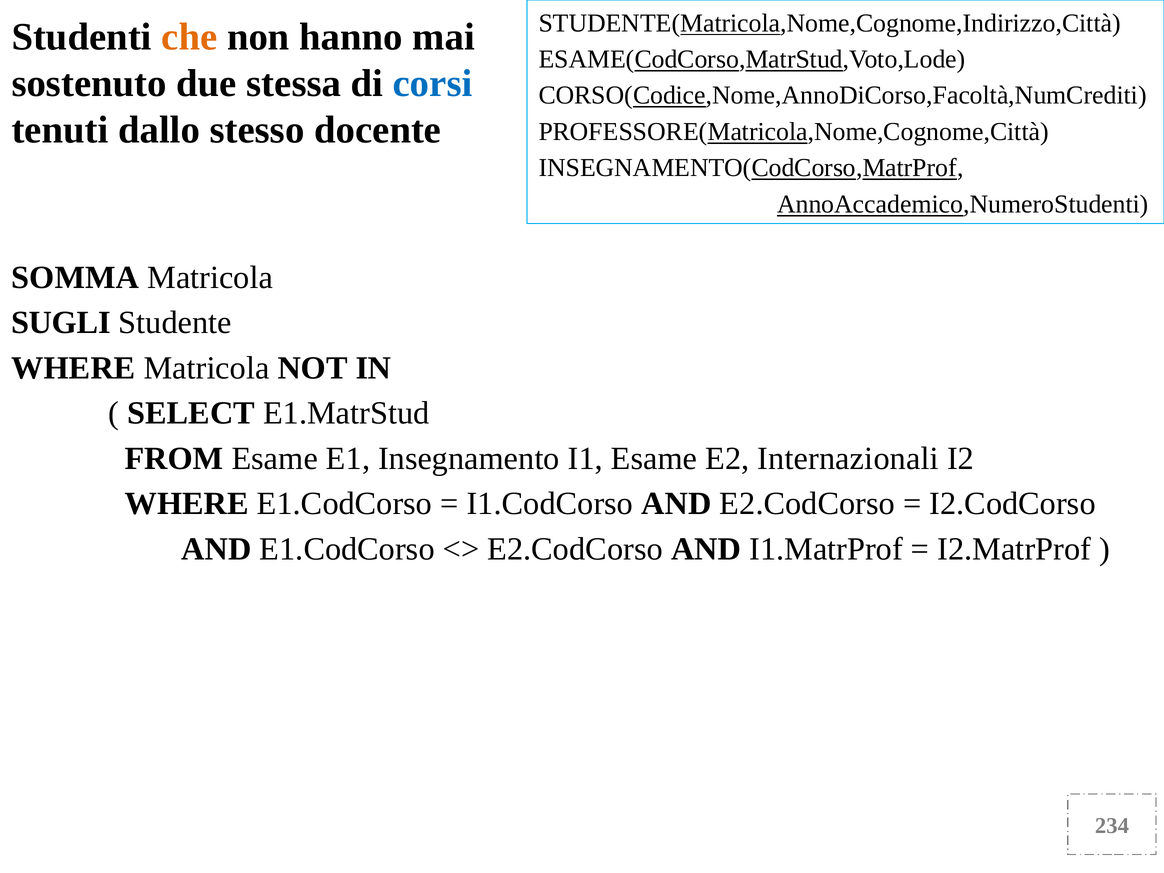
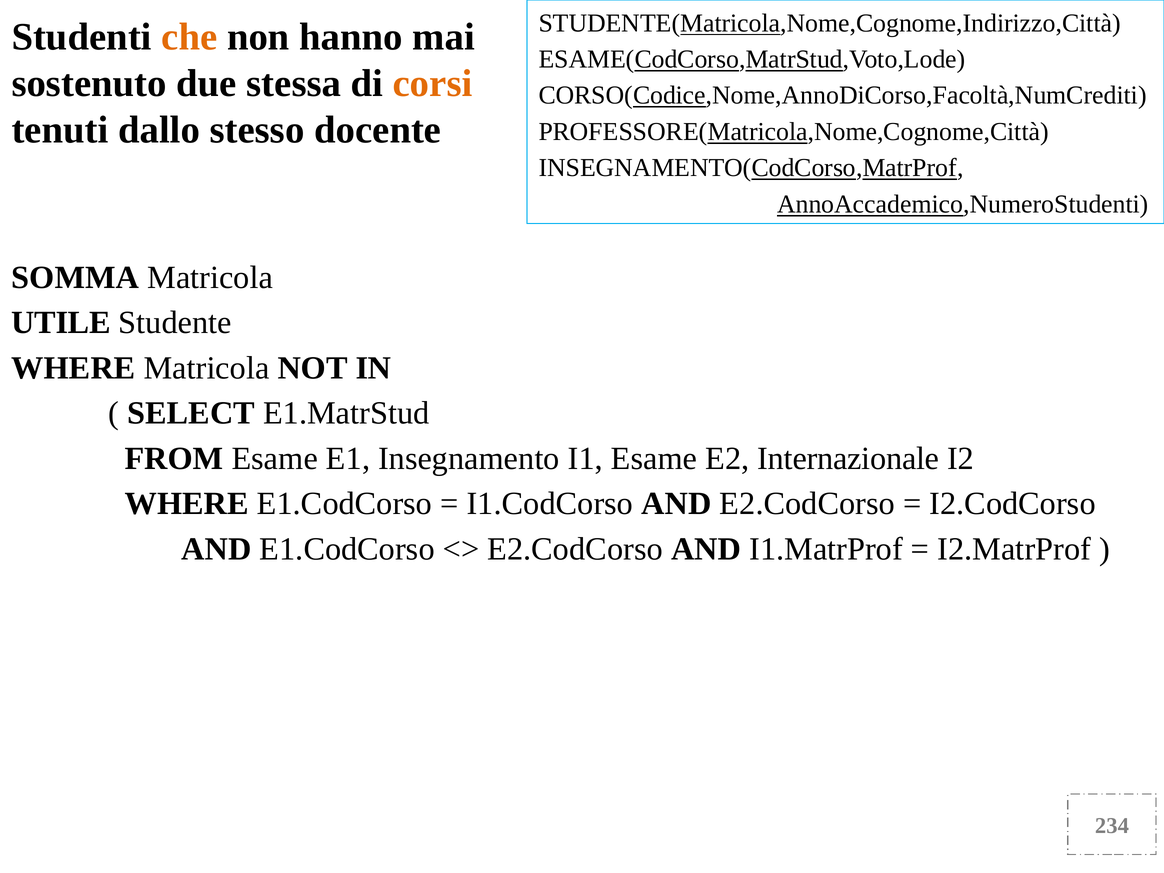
corsi colour: blue -> orange
SUGLI: SUGLI -> UTILE
Internazionali: Internazionali -> Internazionale
